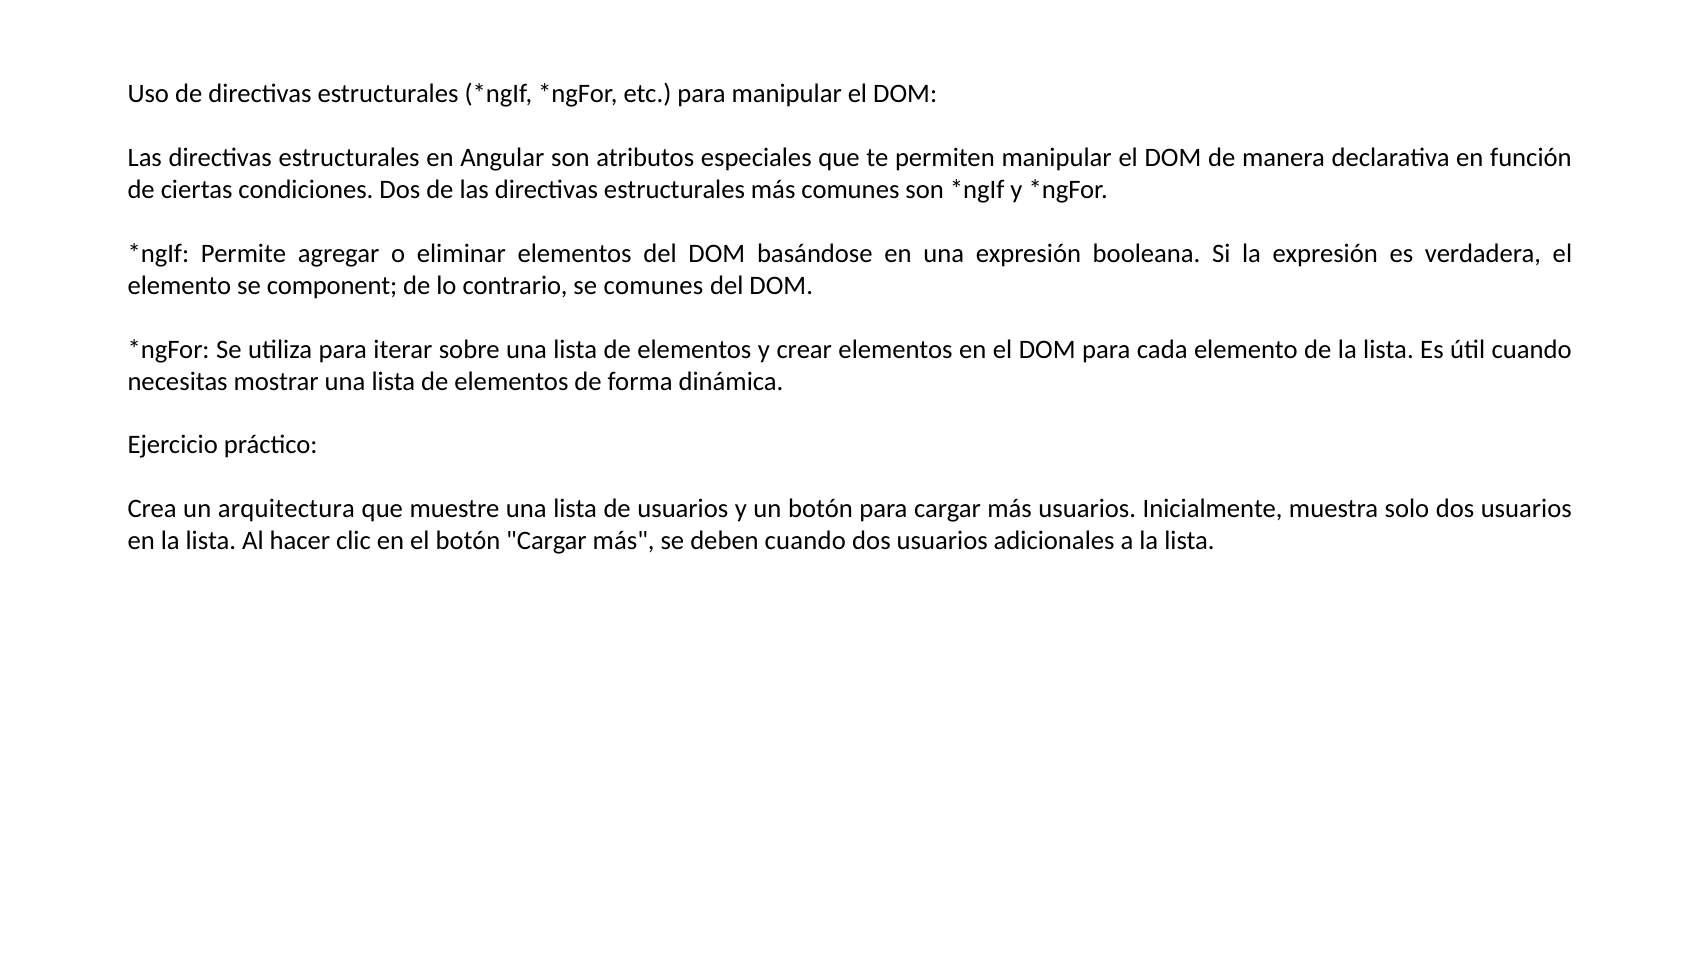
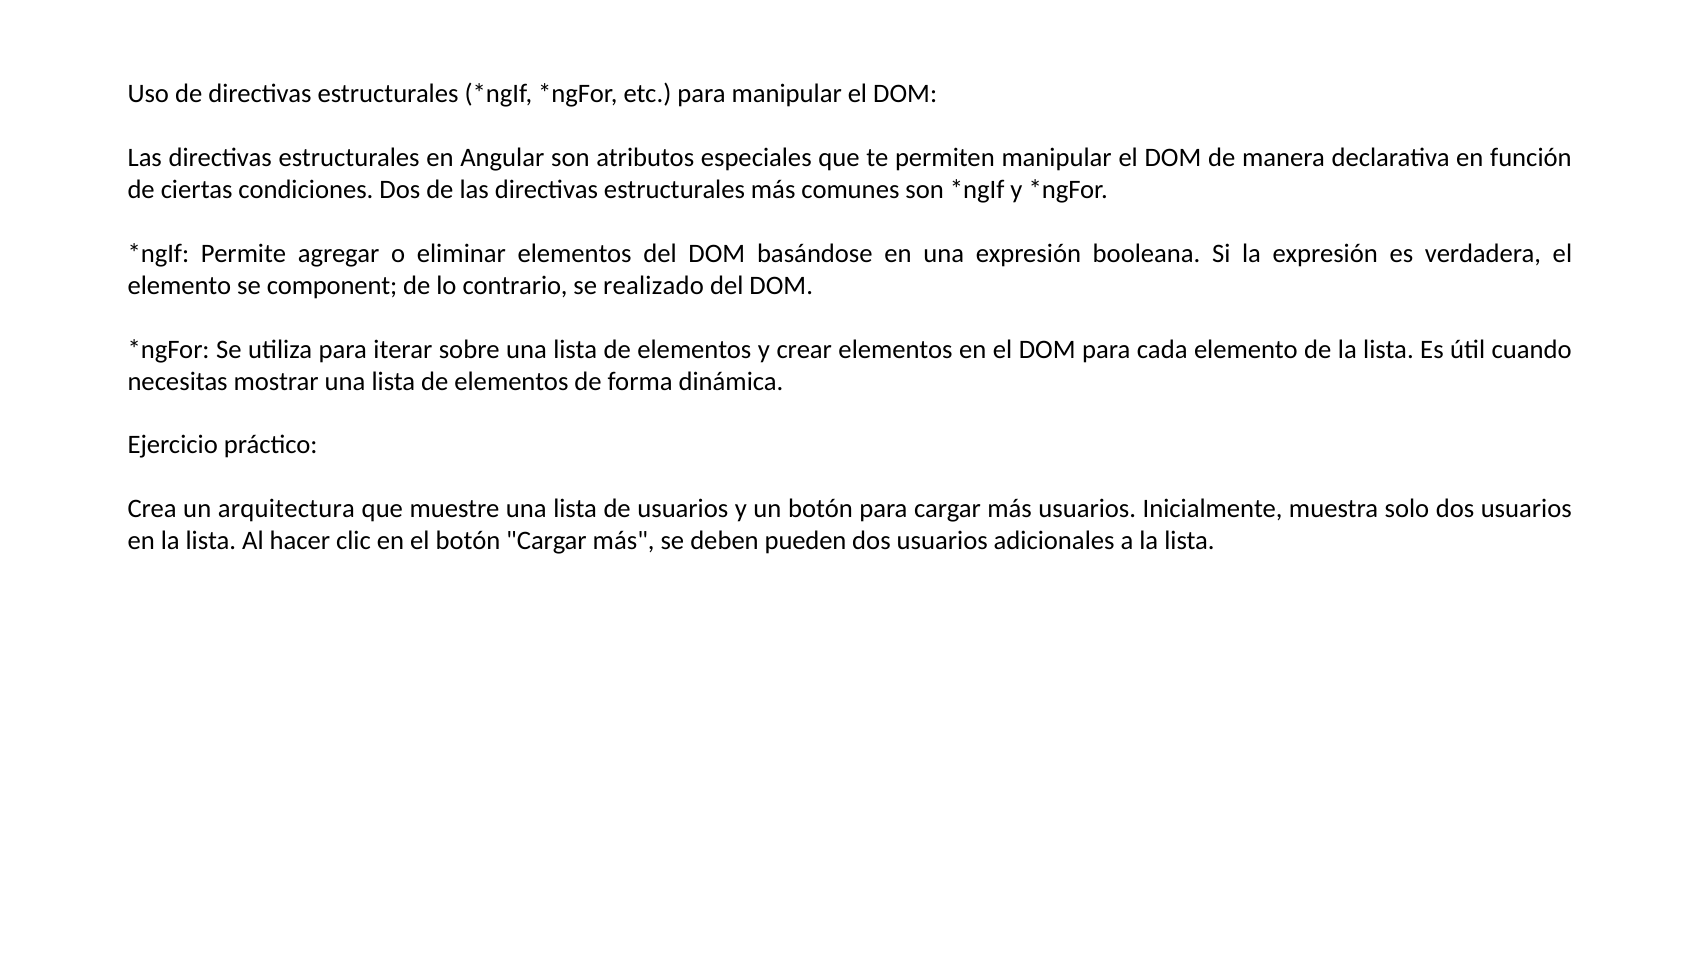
se comunes: comunes -> realizado
deben cuando: cuando -> pueden
